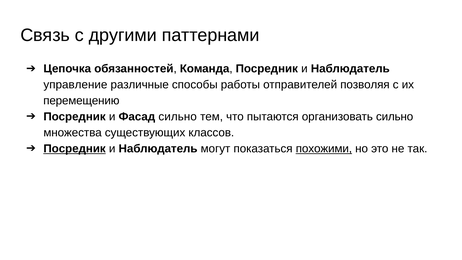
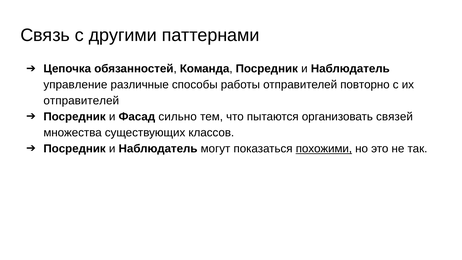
позволяя: позволяя -> повторно
перемещению at (81, 101): перемещению -> отправителей
организовать сильно: сильно -> связей
Посредник at (75, 148) underline: present -> none
